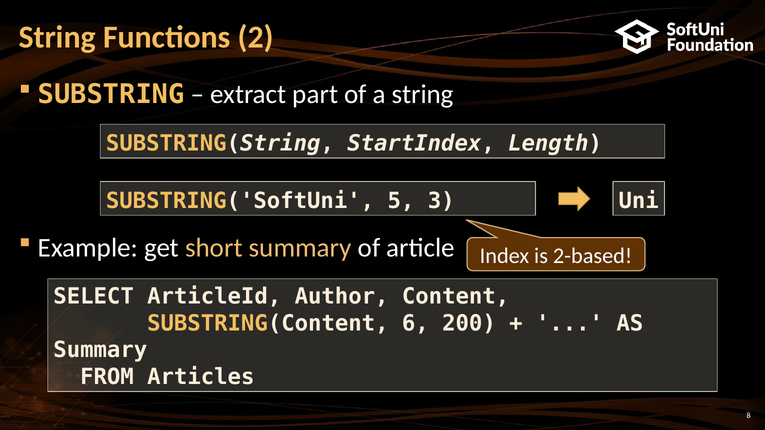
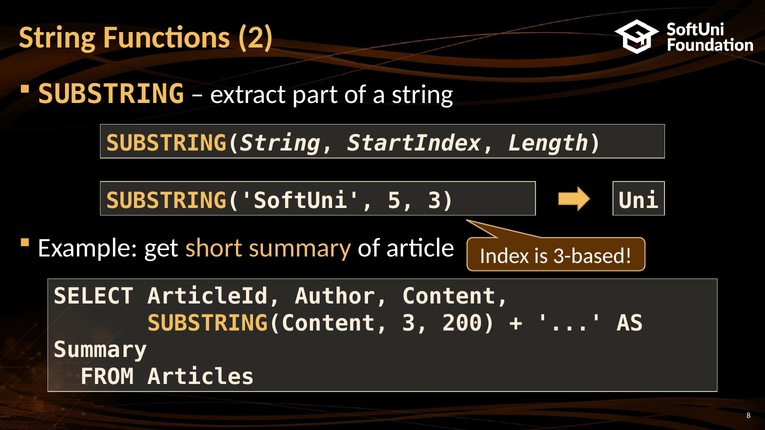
2-based: 2-based -> 3-based
SUBSTRING(Content 6: 6 -> 3
